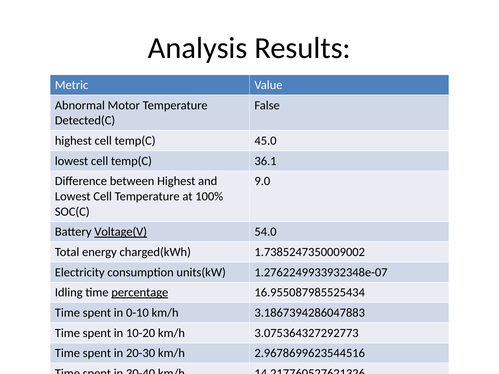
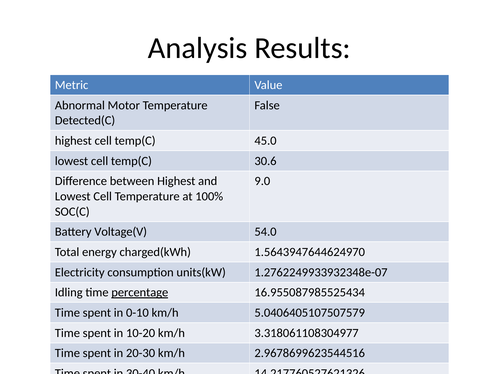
36.1: 36.1 -> 30.6
Voltage(V underline: present -> none
1.7385247350009002: 1.7385247350009002 -> 1.5643947644624970
3.1867394286047883: 3.1867394286047883 -> 5.0406405107507579
3.075364327292773: 3.075364327292773 -> 3.318061108304977
